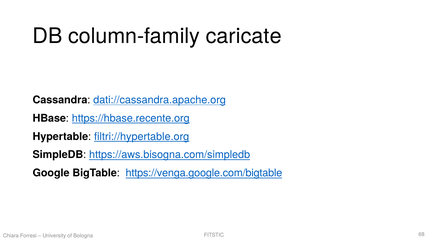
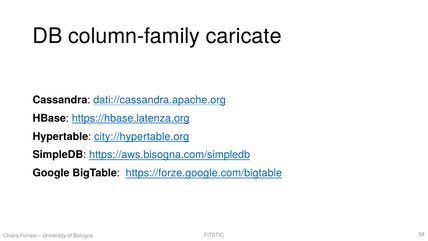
https://hbase.recente.org: https://hbase.recente.org -> https://hbase.latenza.org
filtri://hypertable.org: filtri://hypertable.org -> city://hypertable.org
https://venga.google.com/bigtable: https://venga.google.com/bigtable -> https://forze.google.com/bigtable
